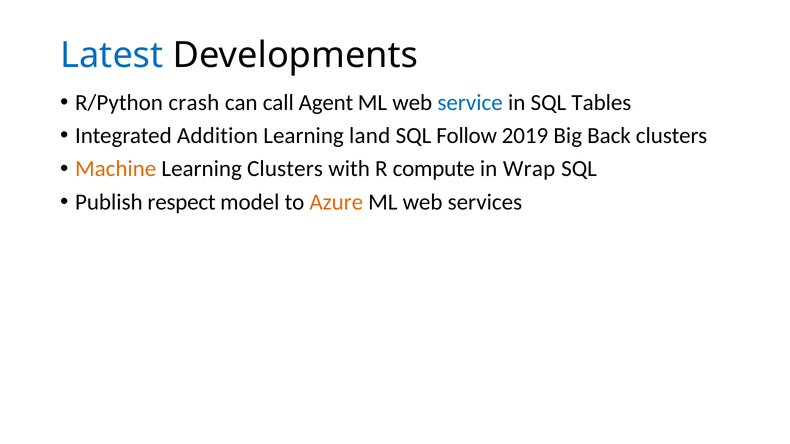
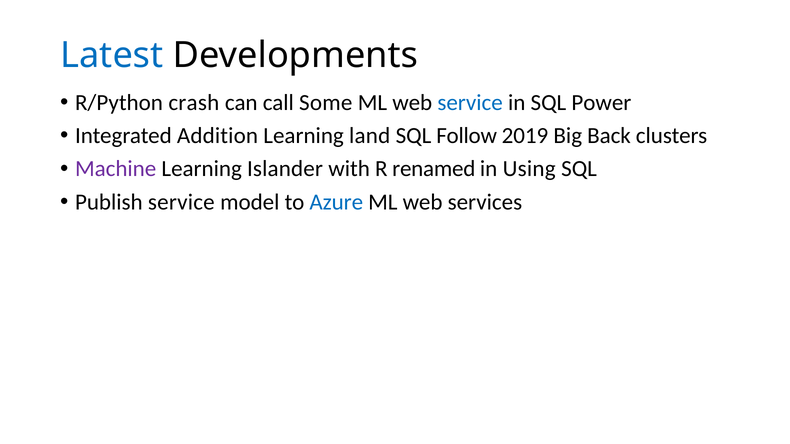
Agent: Agent -> Some
Tables: Tables -> Power
Machine colour: orange -> purple
Learning Clusters: Clusters -> Islander
compute: compute -> renamed
Wrap: Wrap -> Using
Publish respect: respect -> service
Azure colour: orange -> blue
